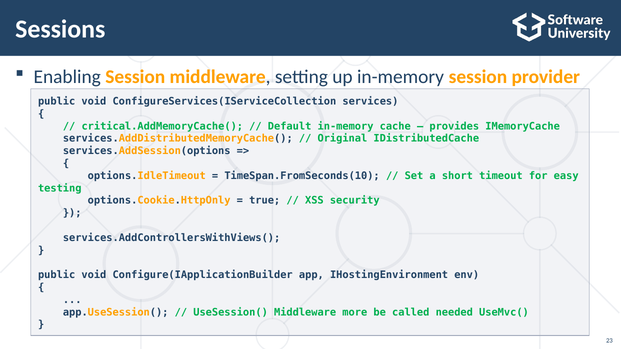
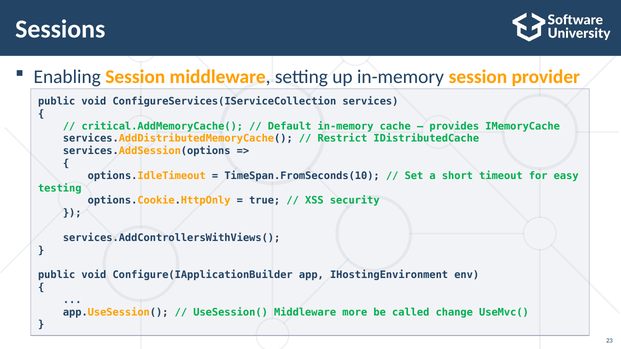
Original: Original -> Restrict
needed: needed -> change
